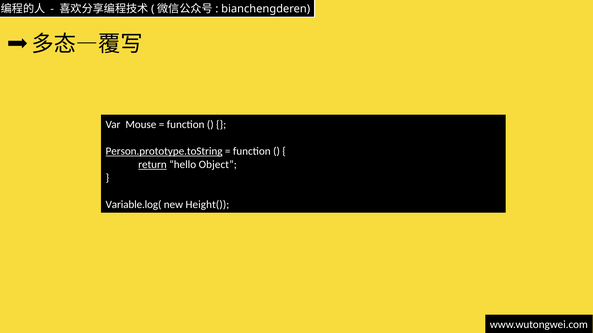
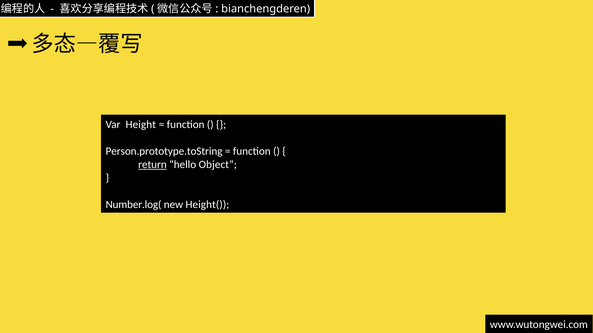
Mouse: Mouse -> Height
Person.prototype.toString underline: present -> none
Variable.log(: Variable.log( -> Number.log(
